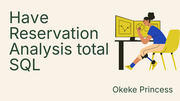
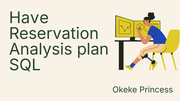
total: total -> plan
